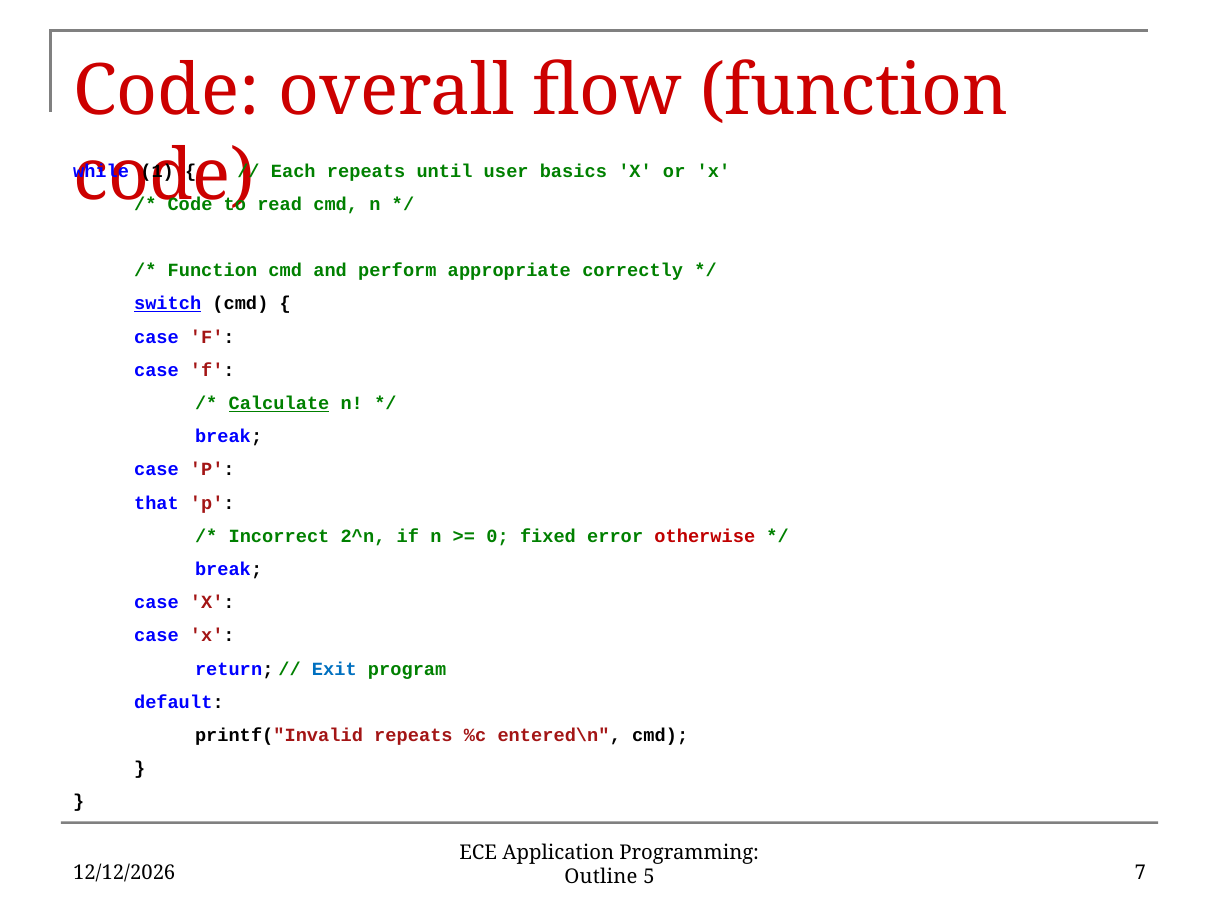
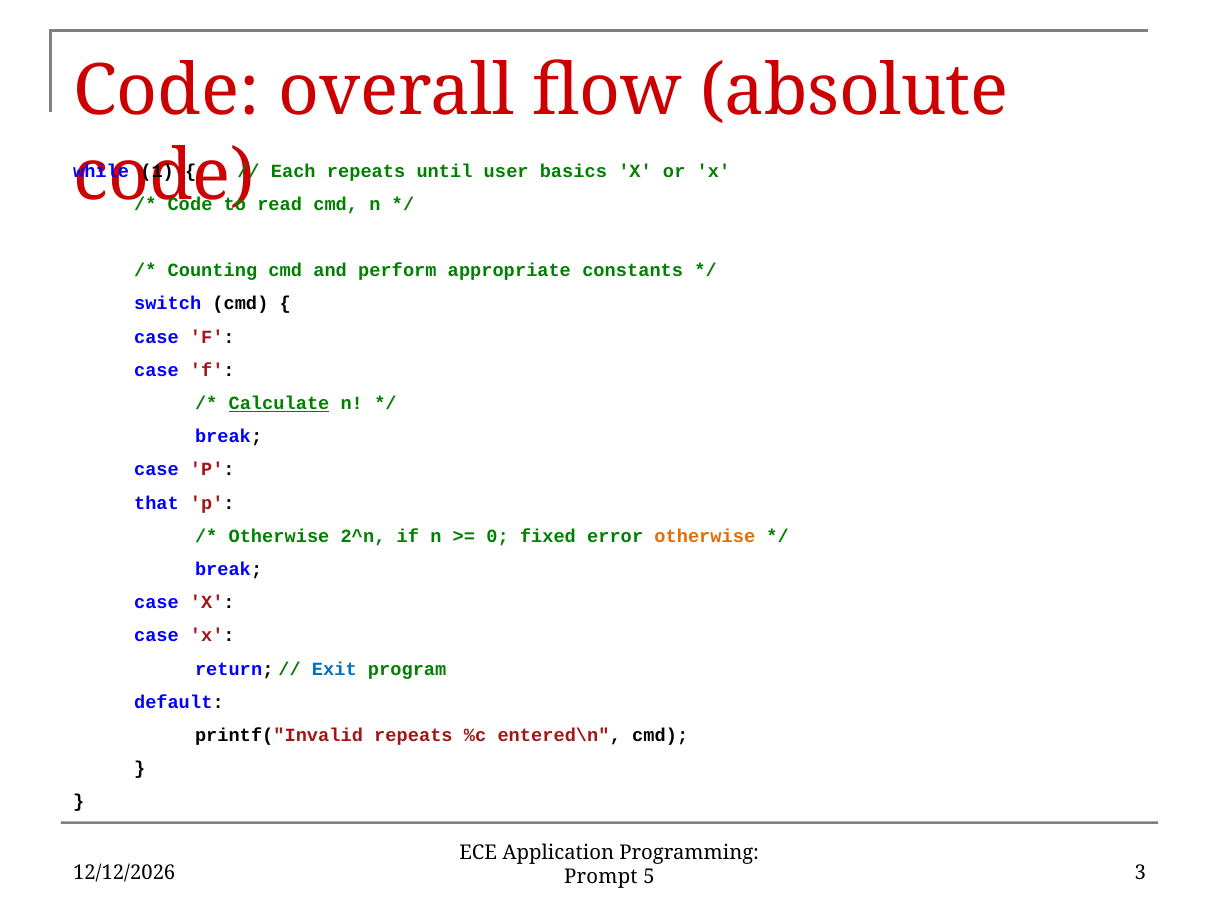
flow function: function -> absolute
Function at (212, 271): Function -> Counting
correctly: correctly -> constants
switch underline: present -> none
Incorrect at (279, 536): Incorrect -> Otherwise
otherwise at (705, 536) colour: red -> orange
Outline: Outline -> Prompt
7: 7 -> 3
